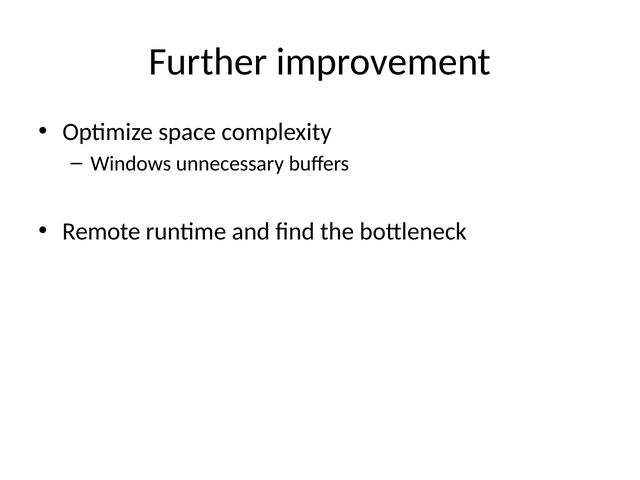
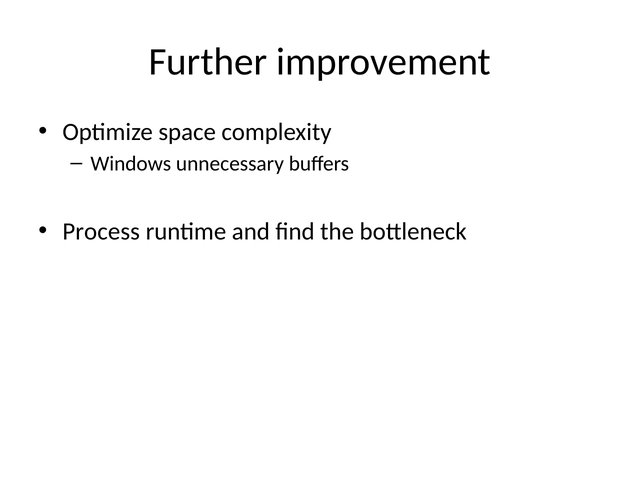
Remote: Remote -> Process
